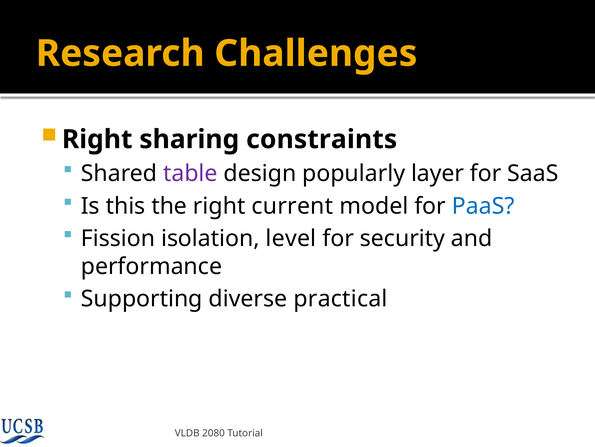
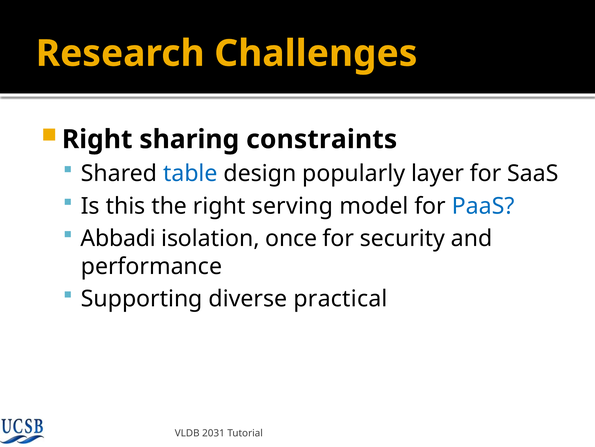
table colour: purple -> blue
current: current -> serving
Fission: Fission -> Abbadi
level: level -> once
2080: 2080 -> 2031
